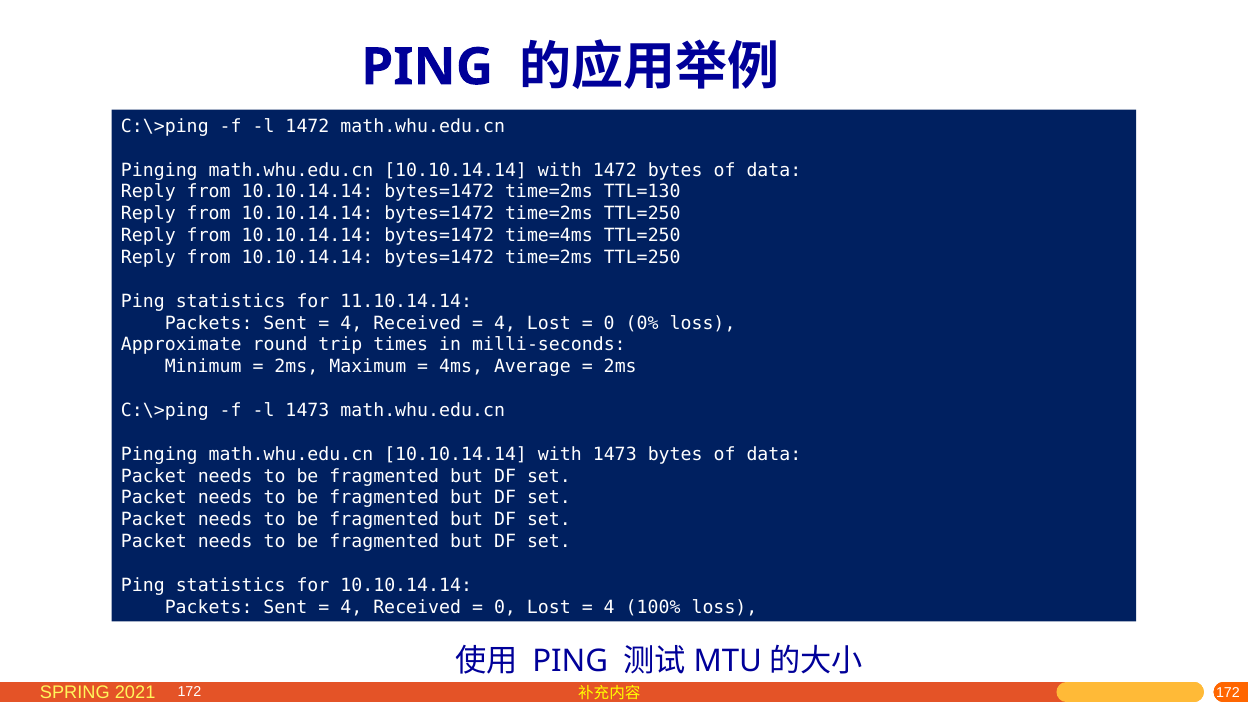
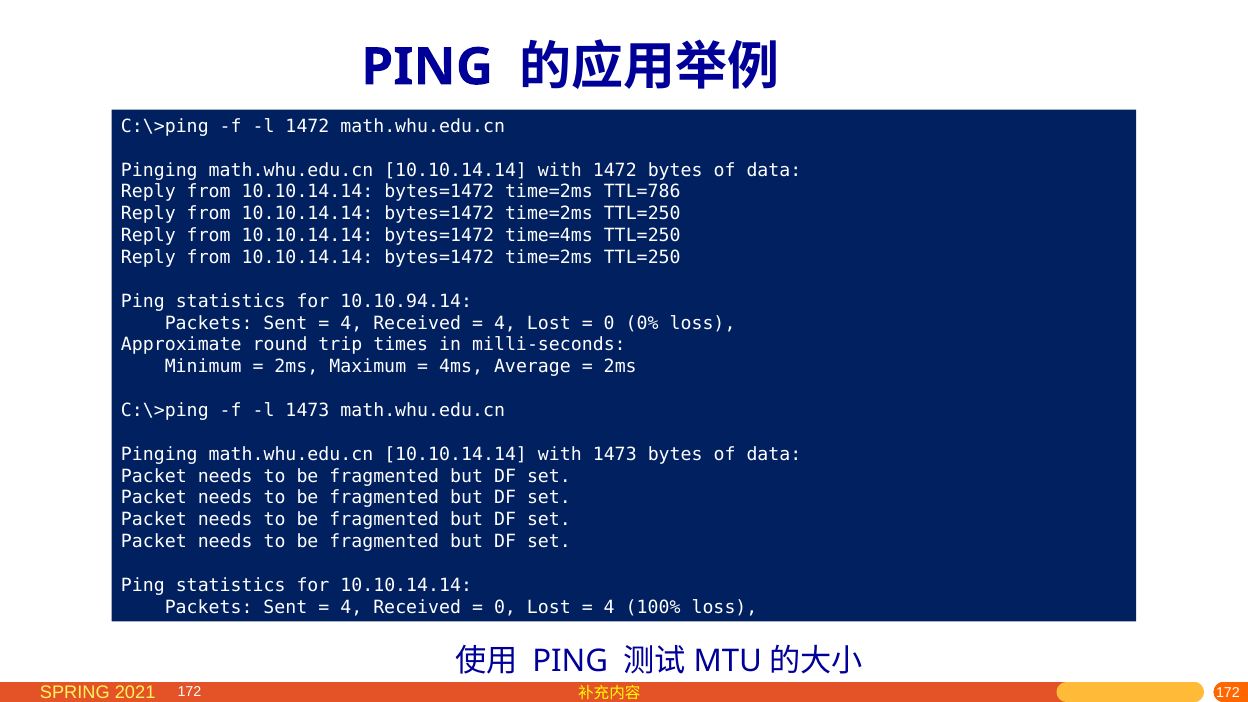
TTL=130: TTL=130 -> TTL=786
11.10.14.14: 11.10.14.14 -> 10.10.94.14
